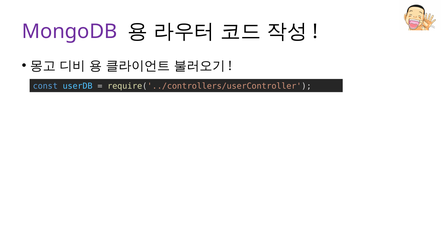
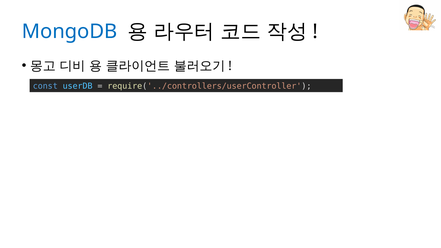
MongoDB colour: purple -> blue
